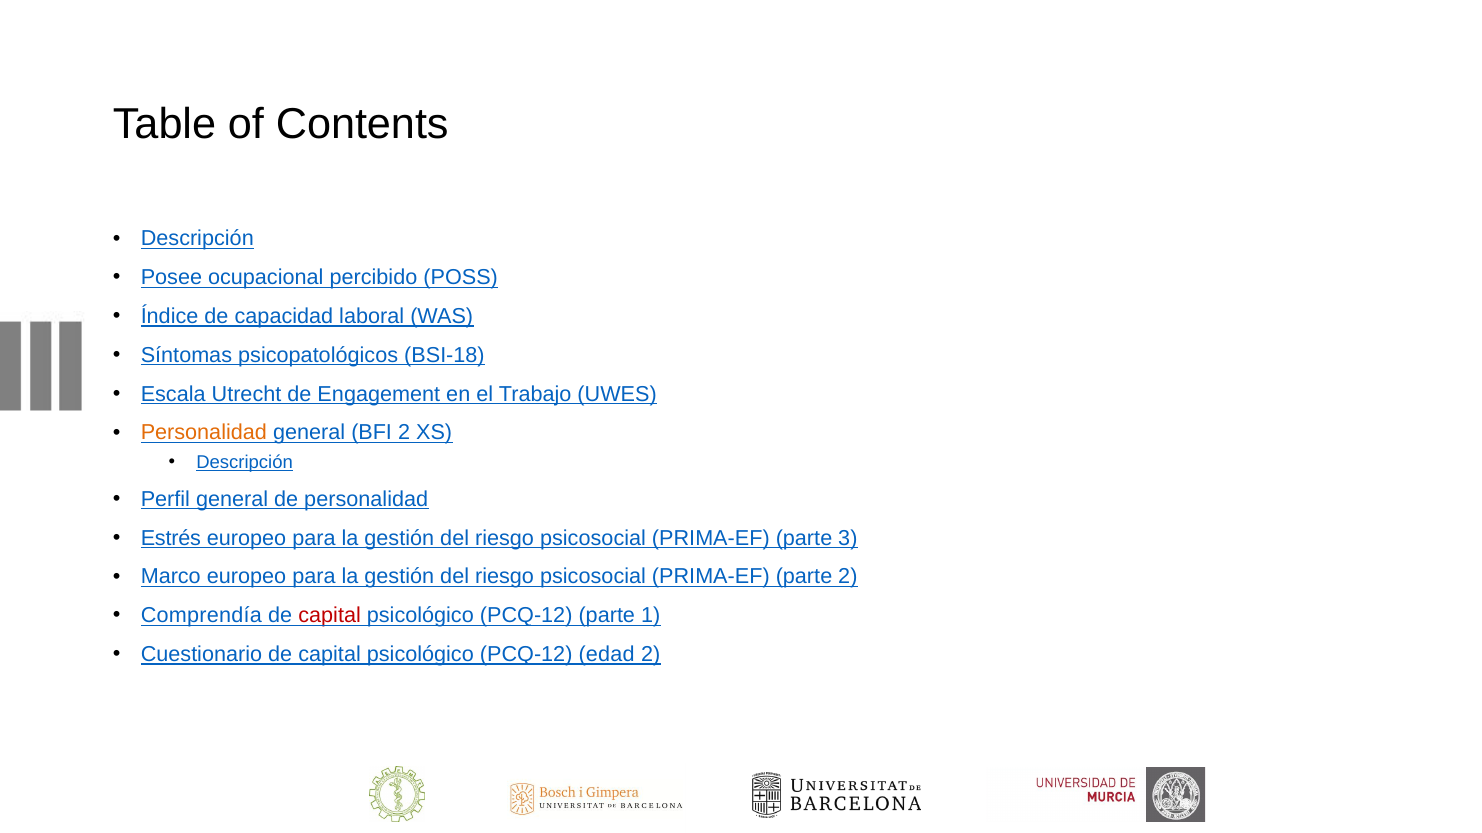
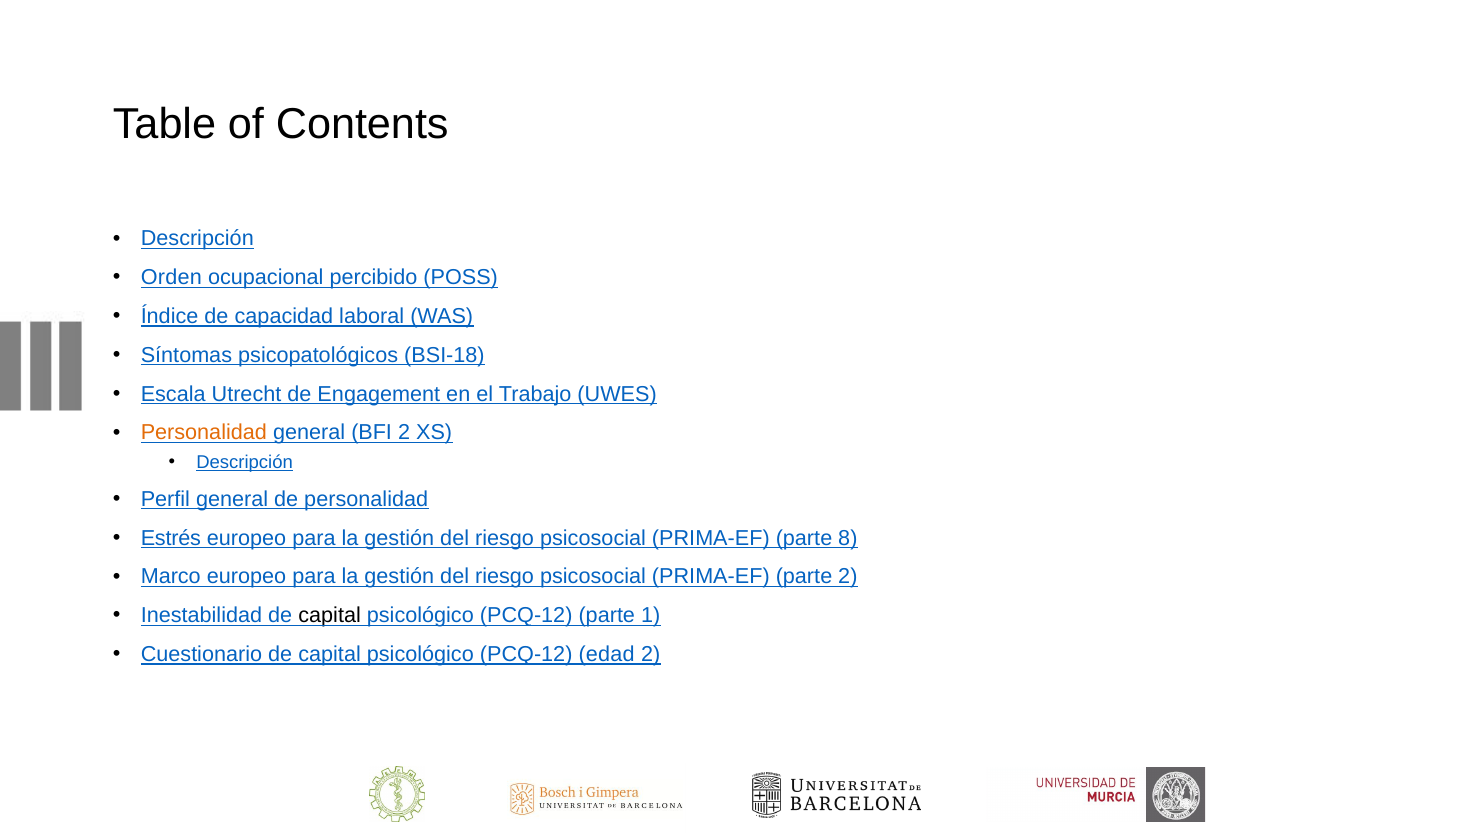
Posee: Posee -> Orden
3: 3 -> 8
Comprendía: Comprendía -> Inestabilidad
capital at (330, 616) colour: red -> black
